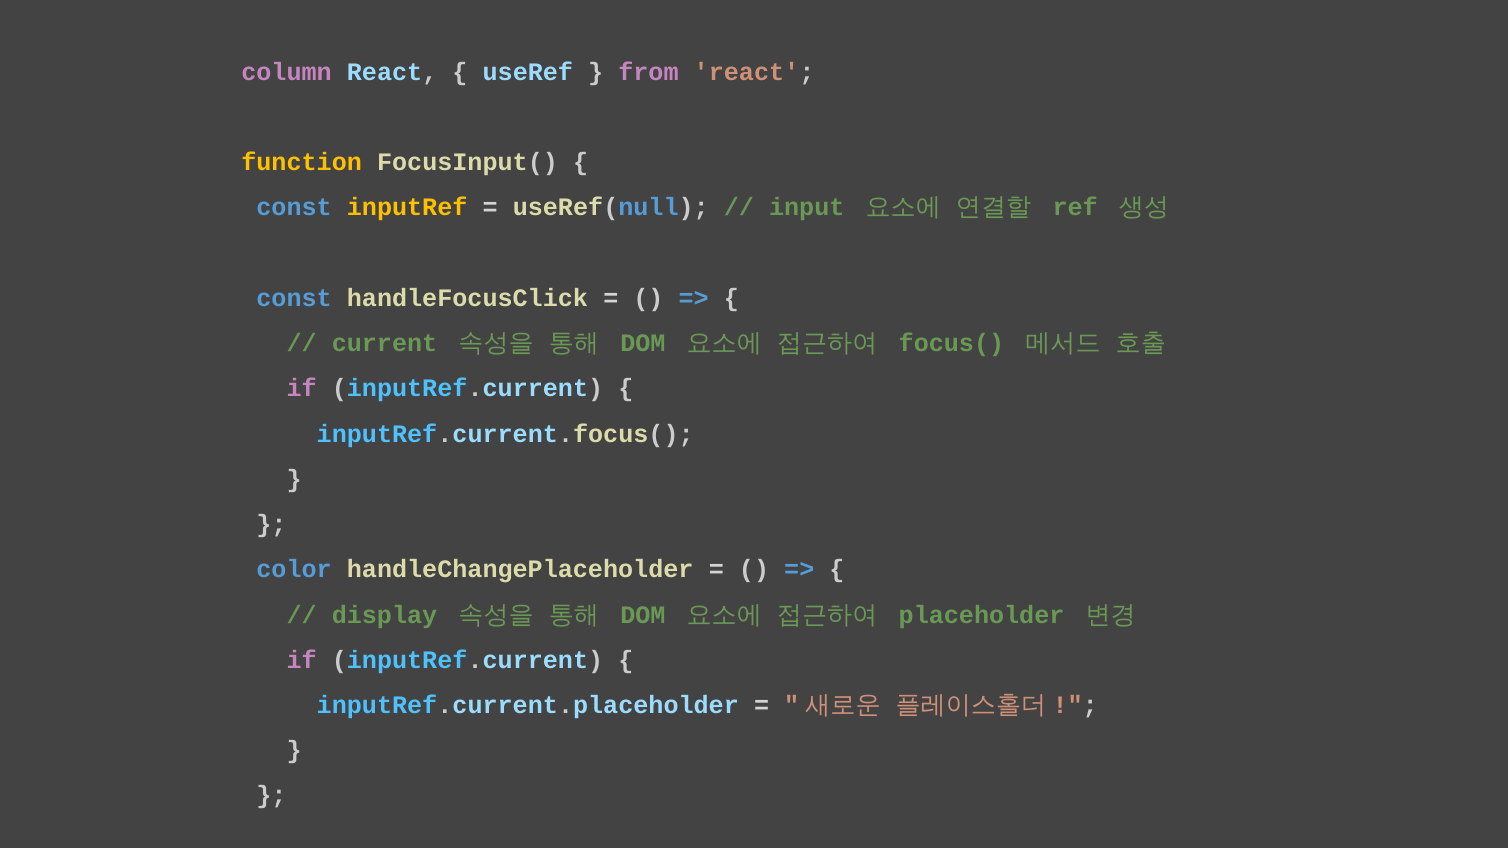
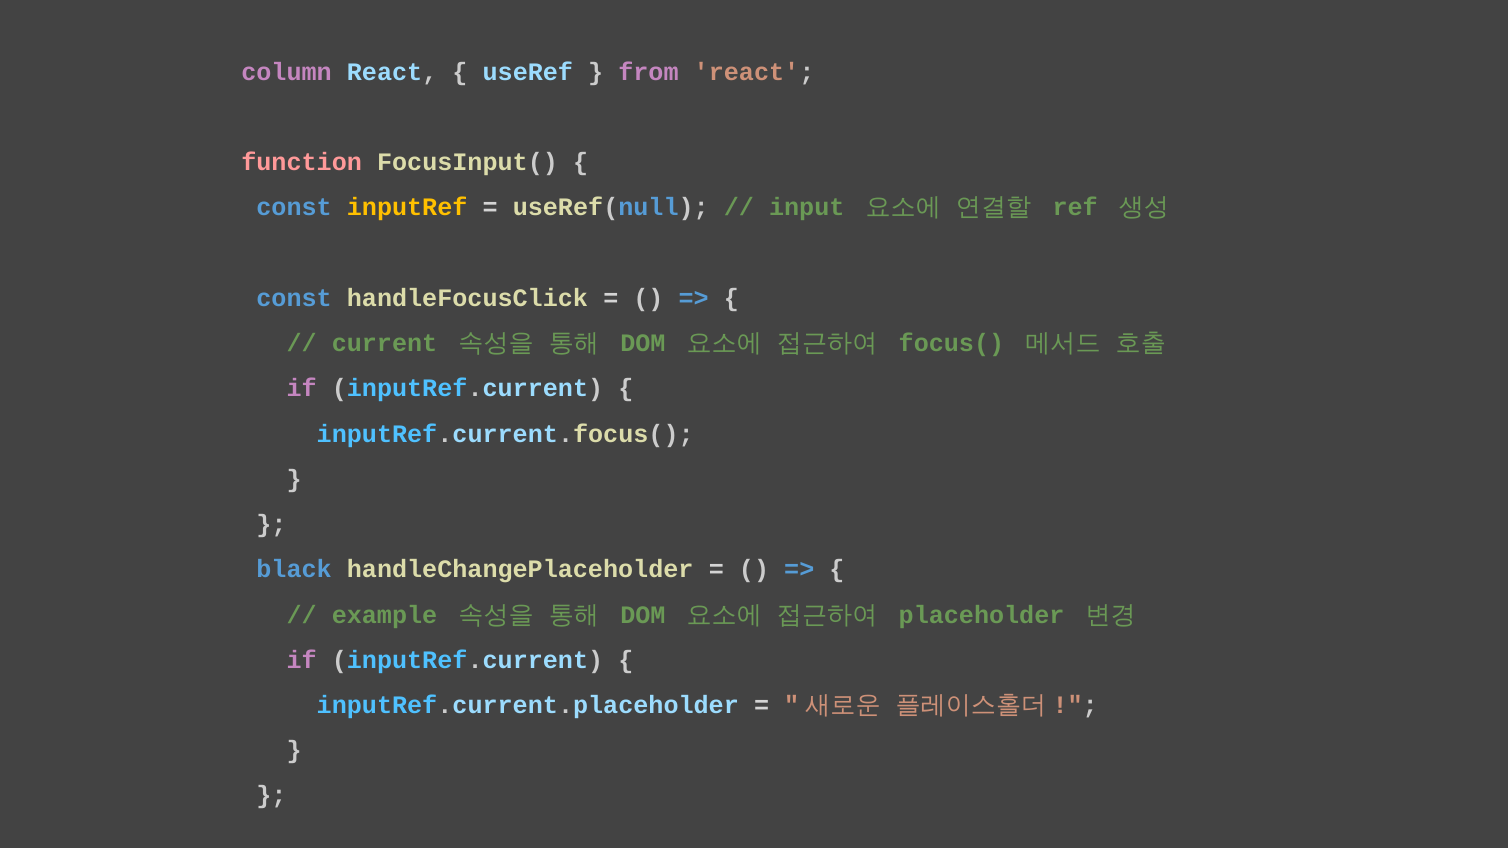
function colour: yellow -> pink
color: color -> black
display: display -> example
